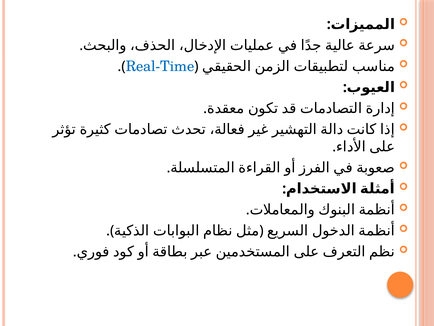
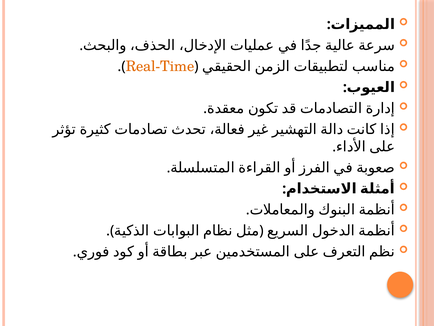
Real-Time colour: blue -> orange
